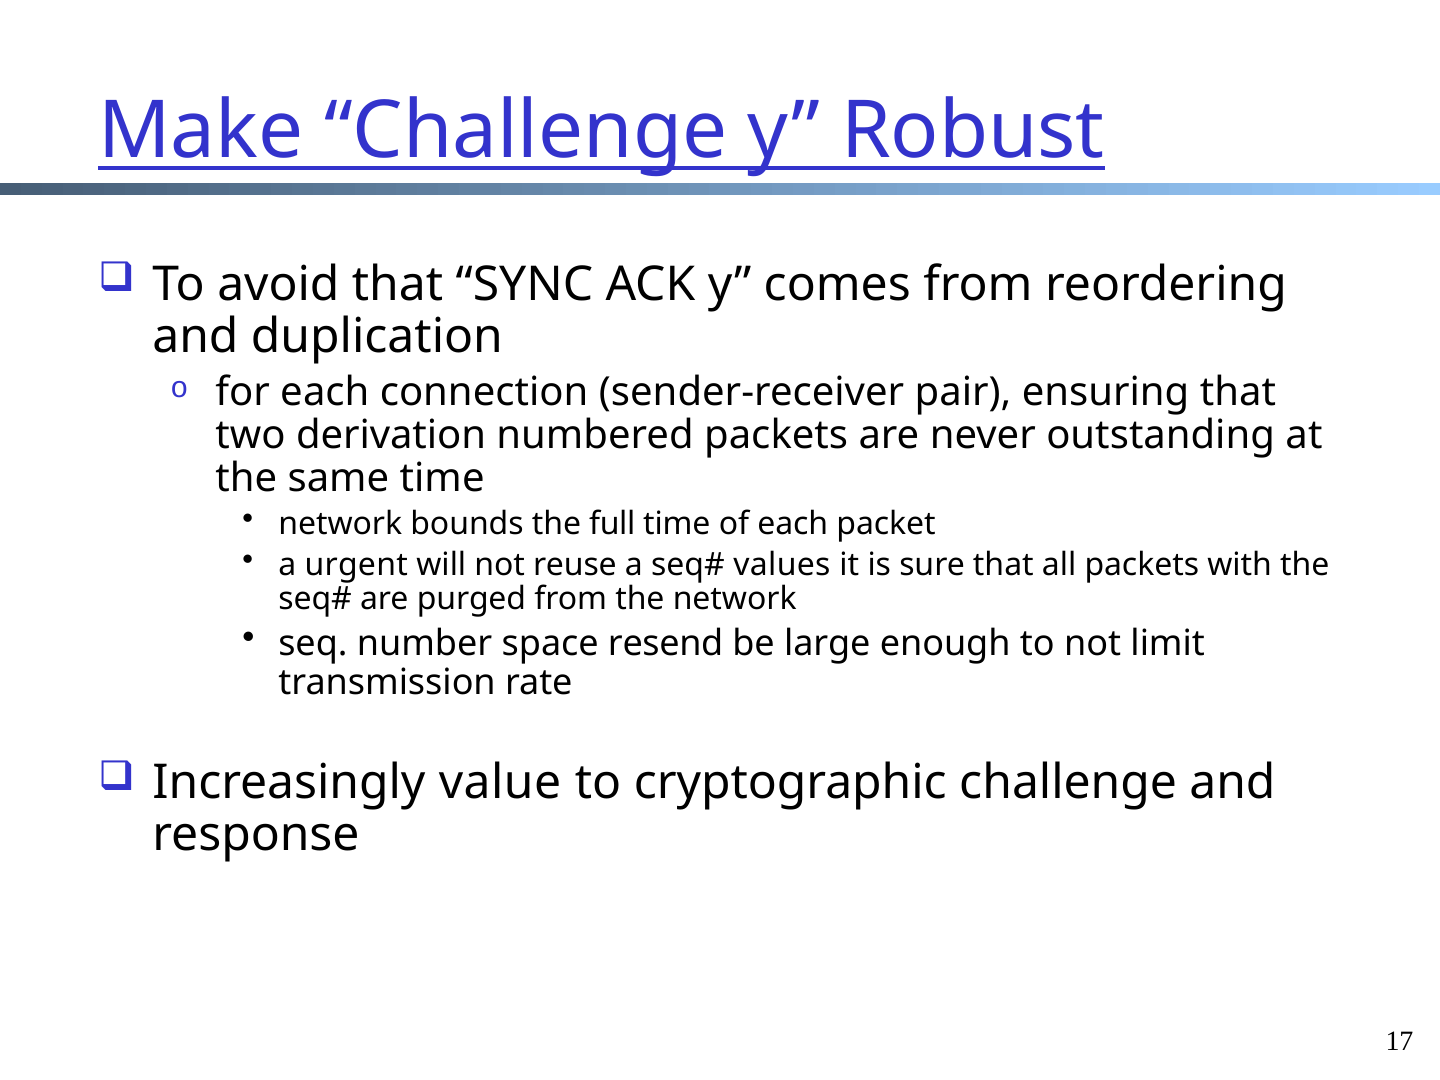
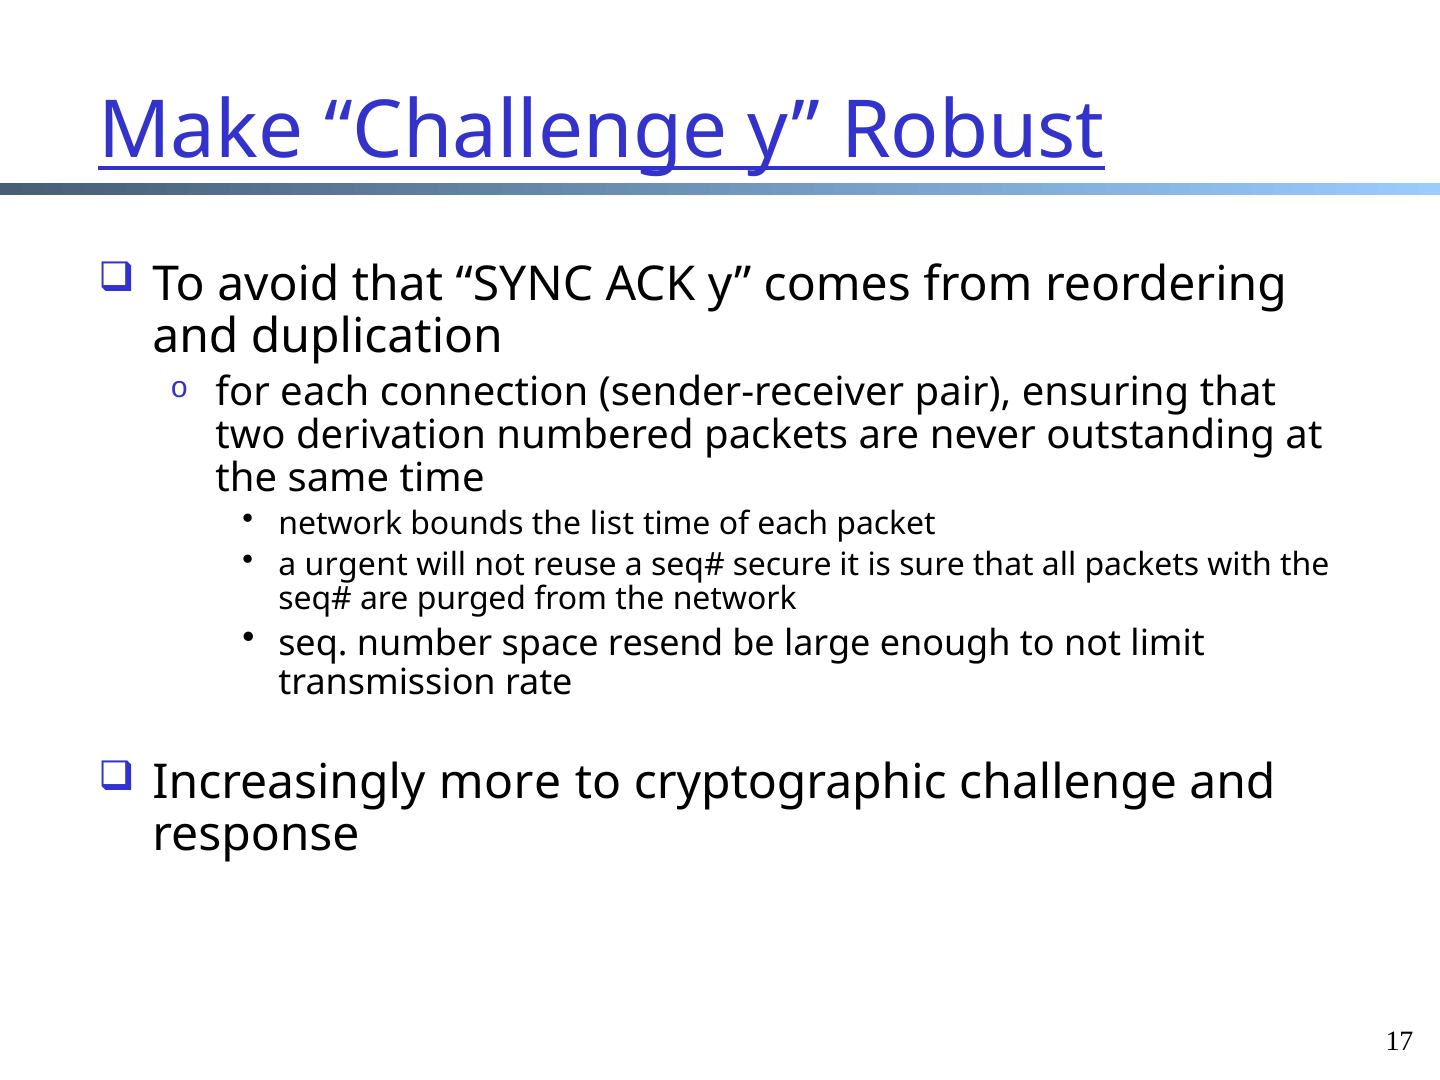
full: full -> list
values: values -> secure
value: value -> more
